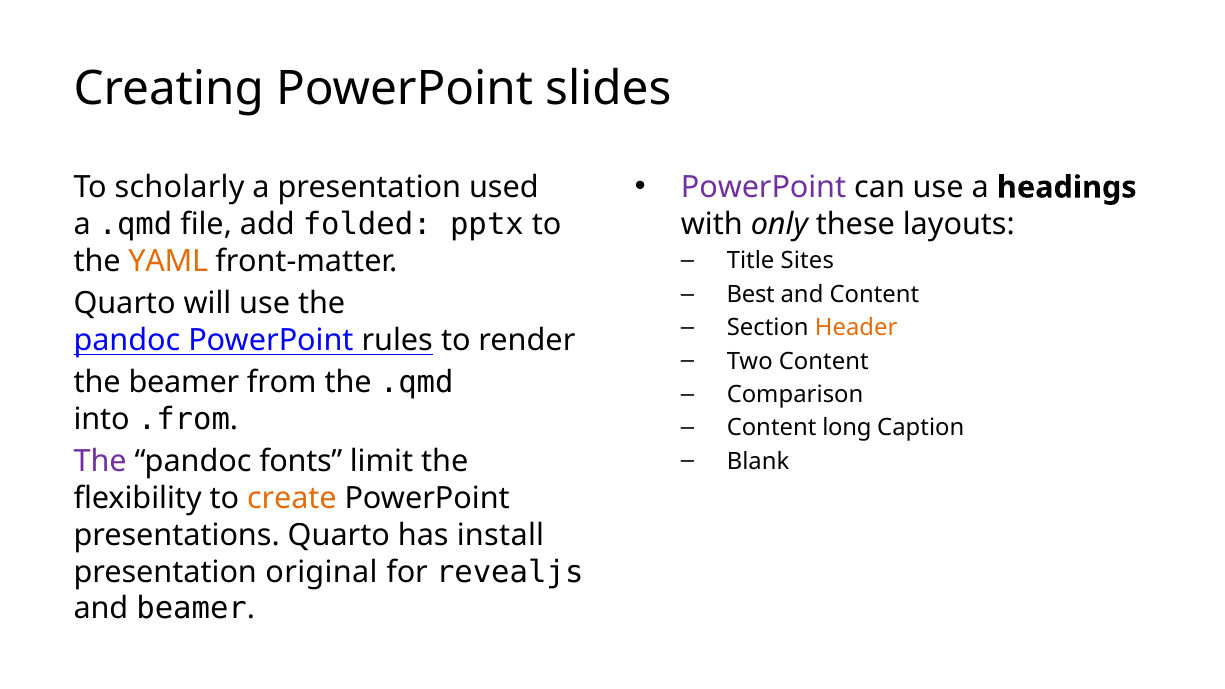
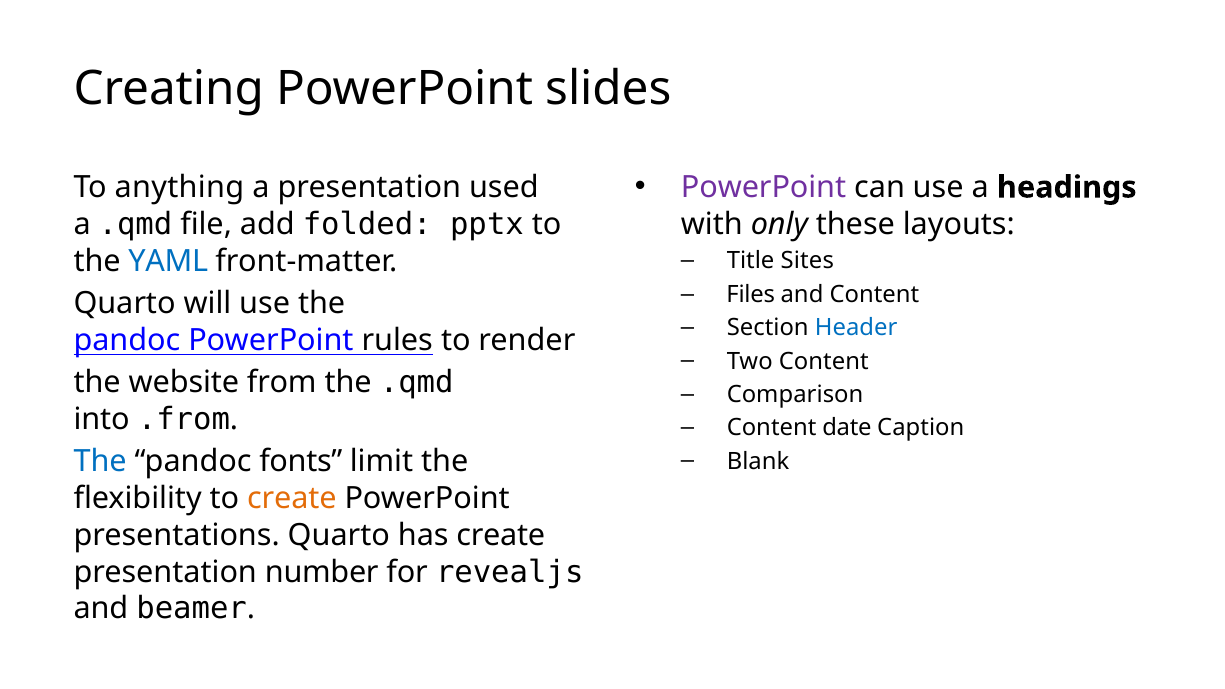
scholarly: scholarly -> anything
YAML colour: orange -> blue
Best: Best -> Files
Header colour: orange -> blue
the beamer: beamer -> website
long: long -> date
The at (100, 462) colour: purple -> blue
has install: install -> create
original: original -> number
